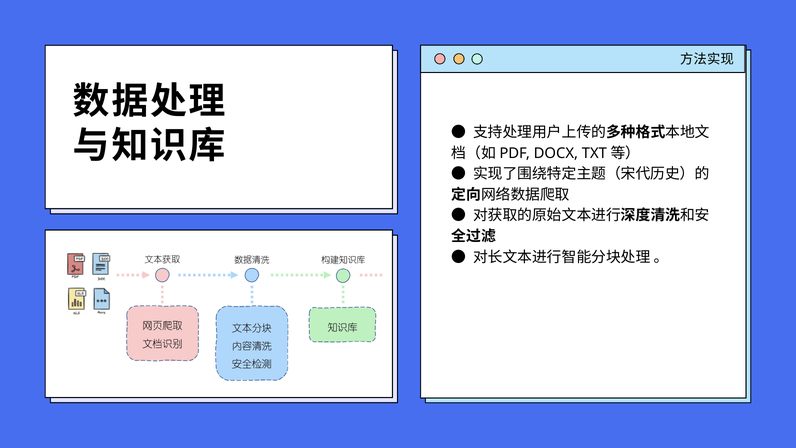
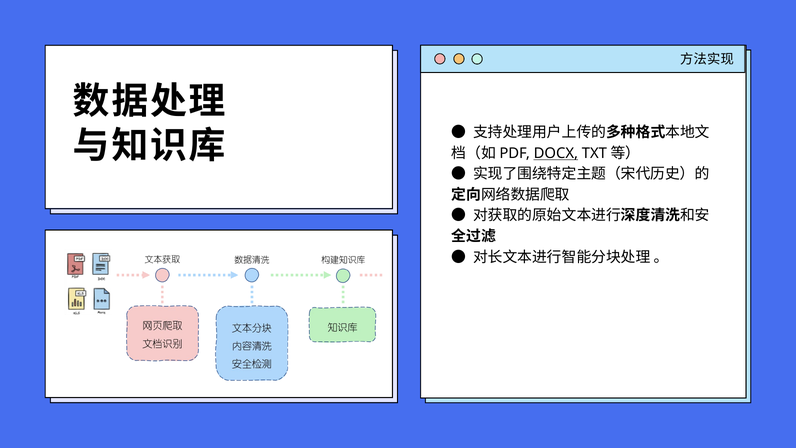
DOCX underline: none -> present
